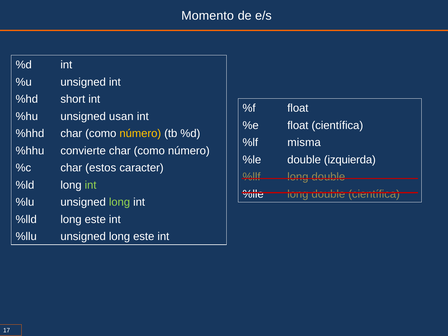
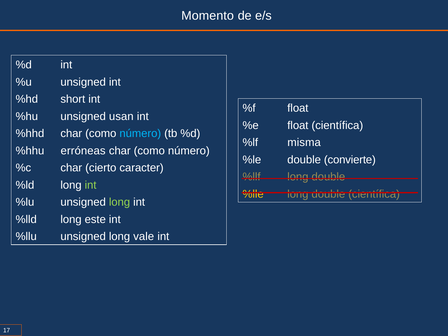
número at (140, 134) colour: yellow -> light blue
convierte: convierte -> erróneas
izquierda: izquierda -> convierte
estos: estos -> cierto
%lle colour: white -> yellow
unsigned long este: este -> vale
